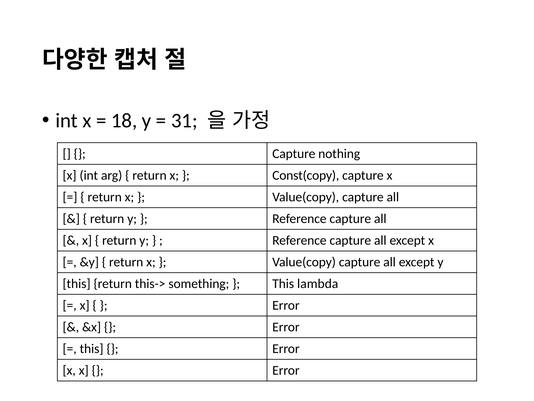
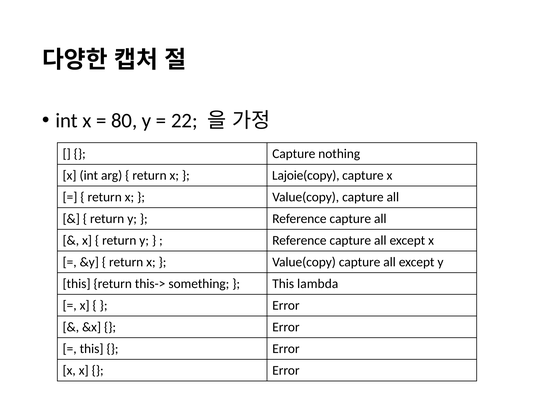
18: 18 -> 80
31: 31 -> 22
Const(copy: Const(copy -> Lajoie(copy
